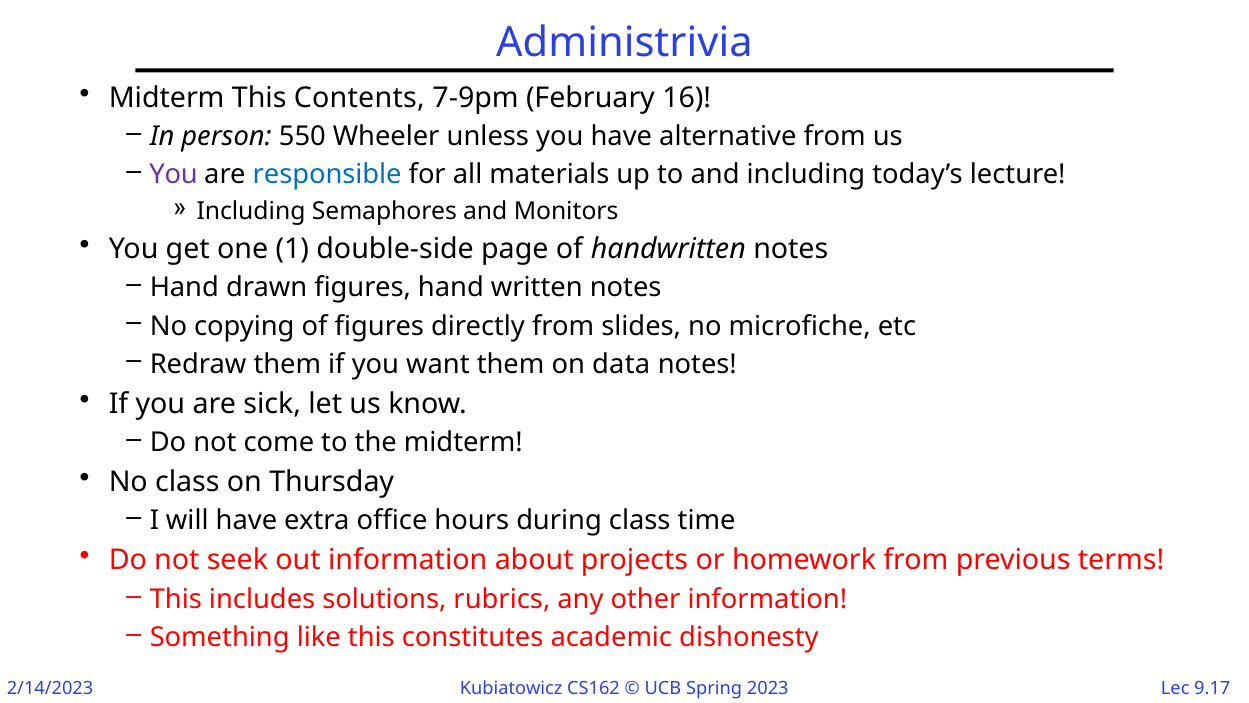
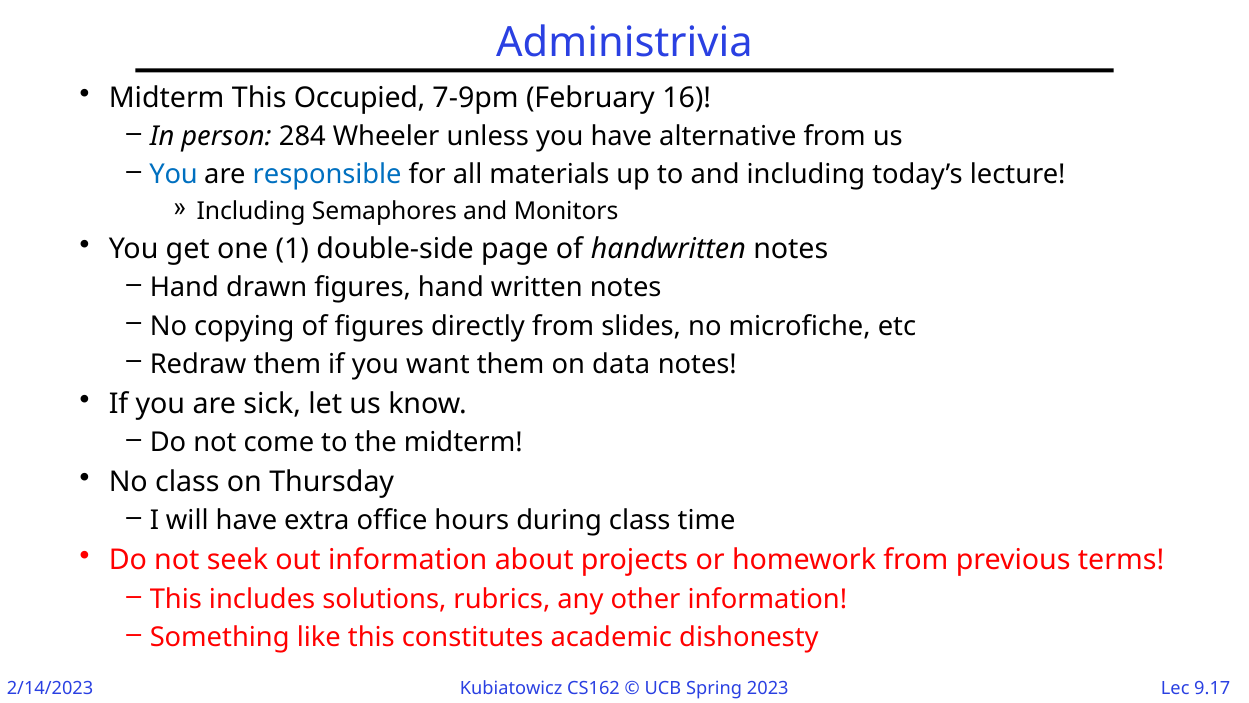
Contents: Contents -> Occupied
550: 550 -> 284
You at (174, 175) colour: purple -> blue
